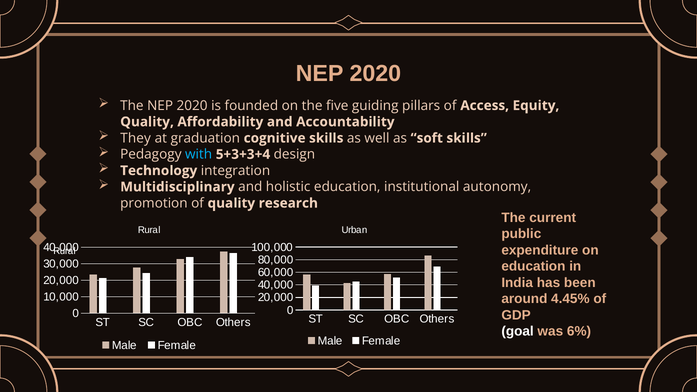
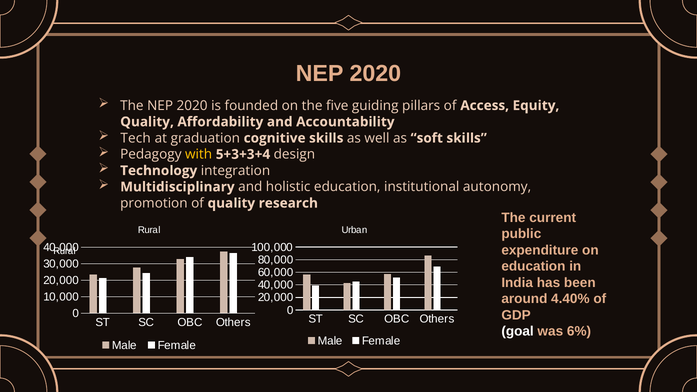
They: They -> Tech
with colour: light blue -> yellow
4.45%: 4.45% -> 4.40%
